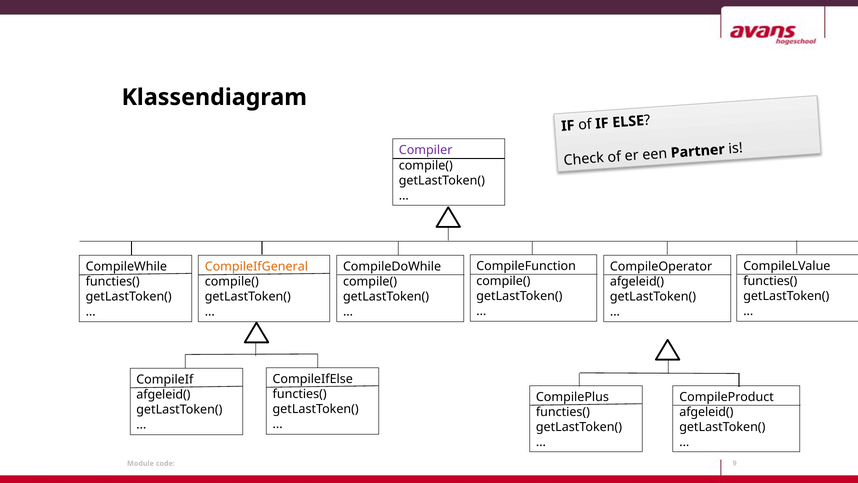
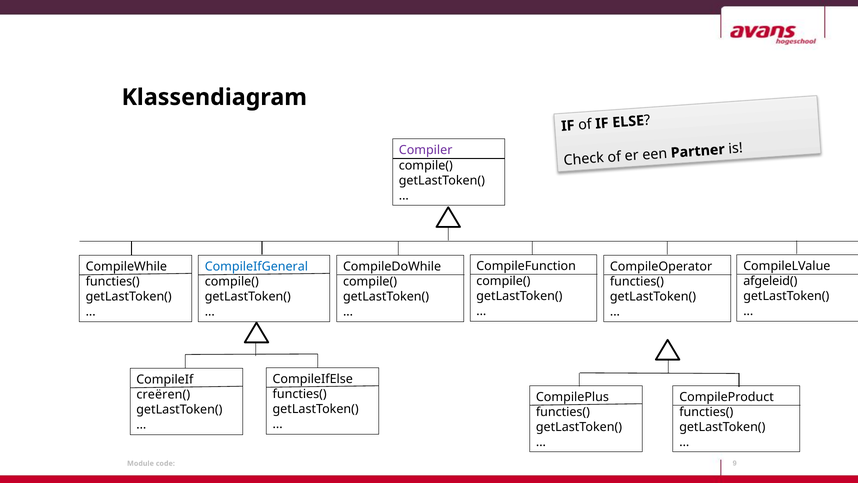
CompileIfGeneral colour: orange -> blue
functies( at (770, 281): functies( -> afgeleid(
afgeleid( at (637, 282): afgeleid( -> functies(
afgeleid( at (163, 394): afgeleid( -> creëren(
afgeleid( at (706, 412): afgeleid( -> functies(
